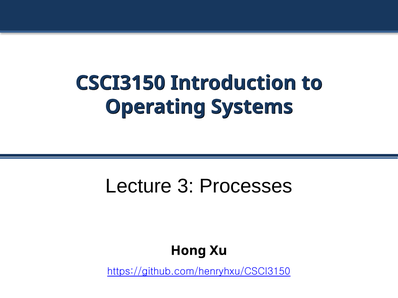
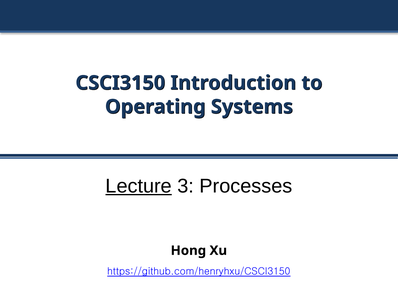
Lecture underline: none -> present
